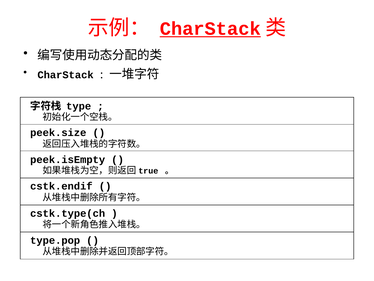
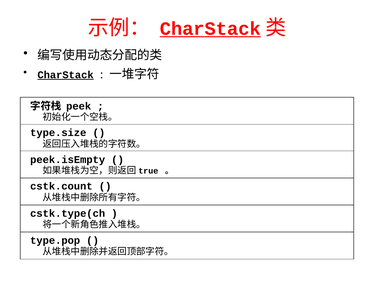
CharStack at (66, 75) underline: none -> present
type: type -> peek
peek.size: peek.size -> type.size
cstk.endif: cstk.endif -> cstk.count
